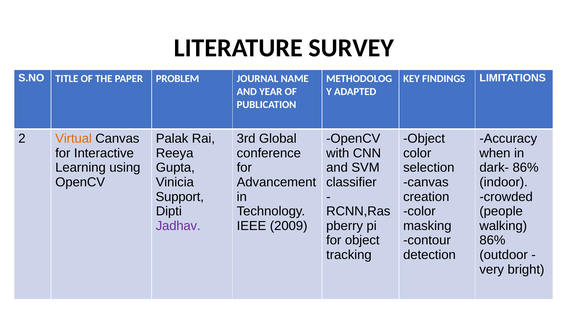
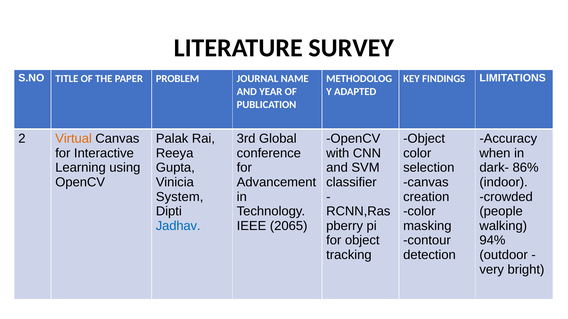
Support: Support -> System
Jadhav colour: purple -> blue
2009: 2009 -> 2065
86% at (492, 241): 86% -> 94%
